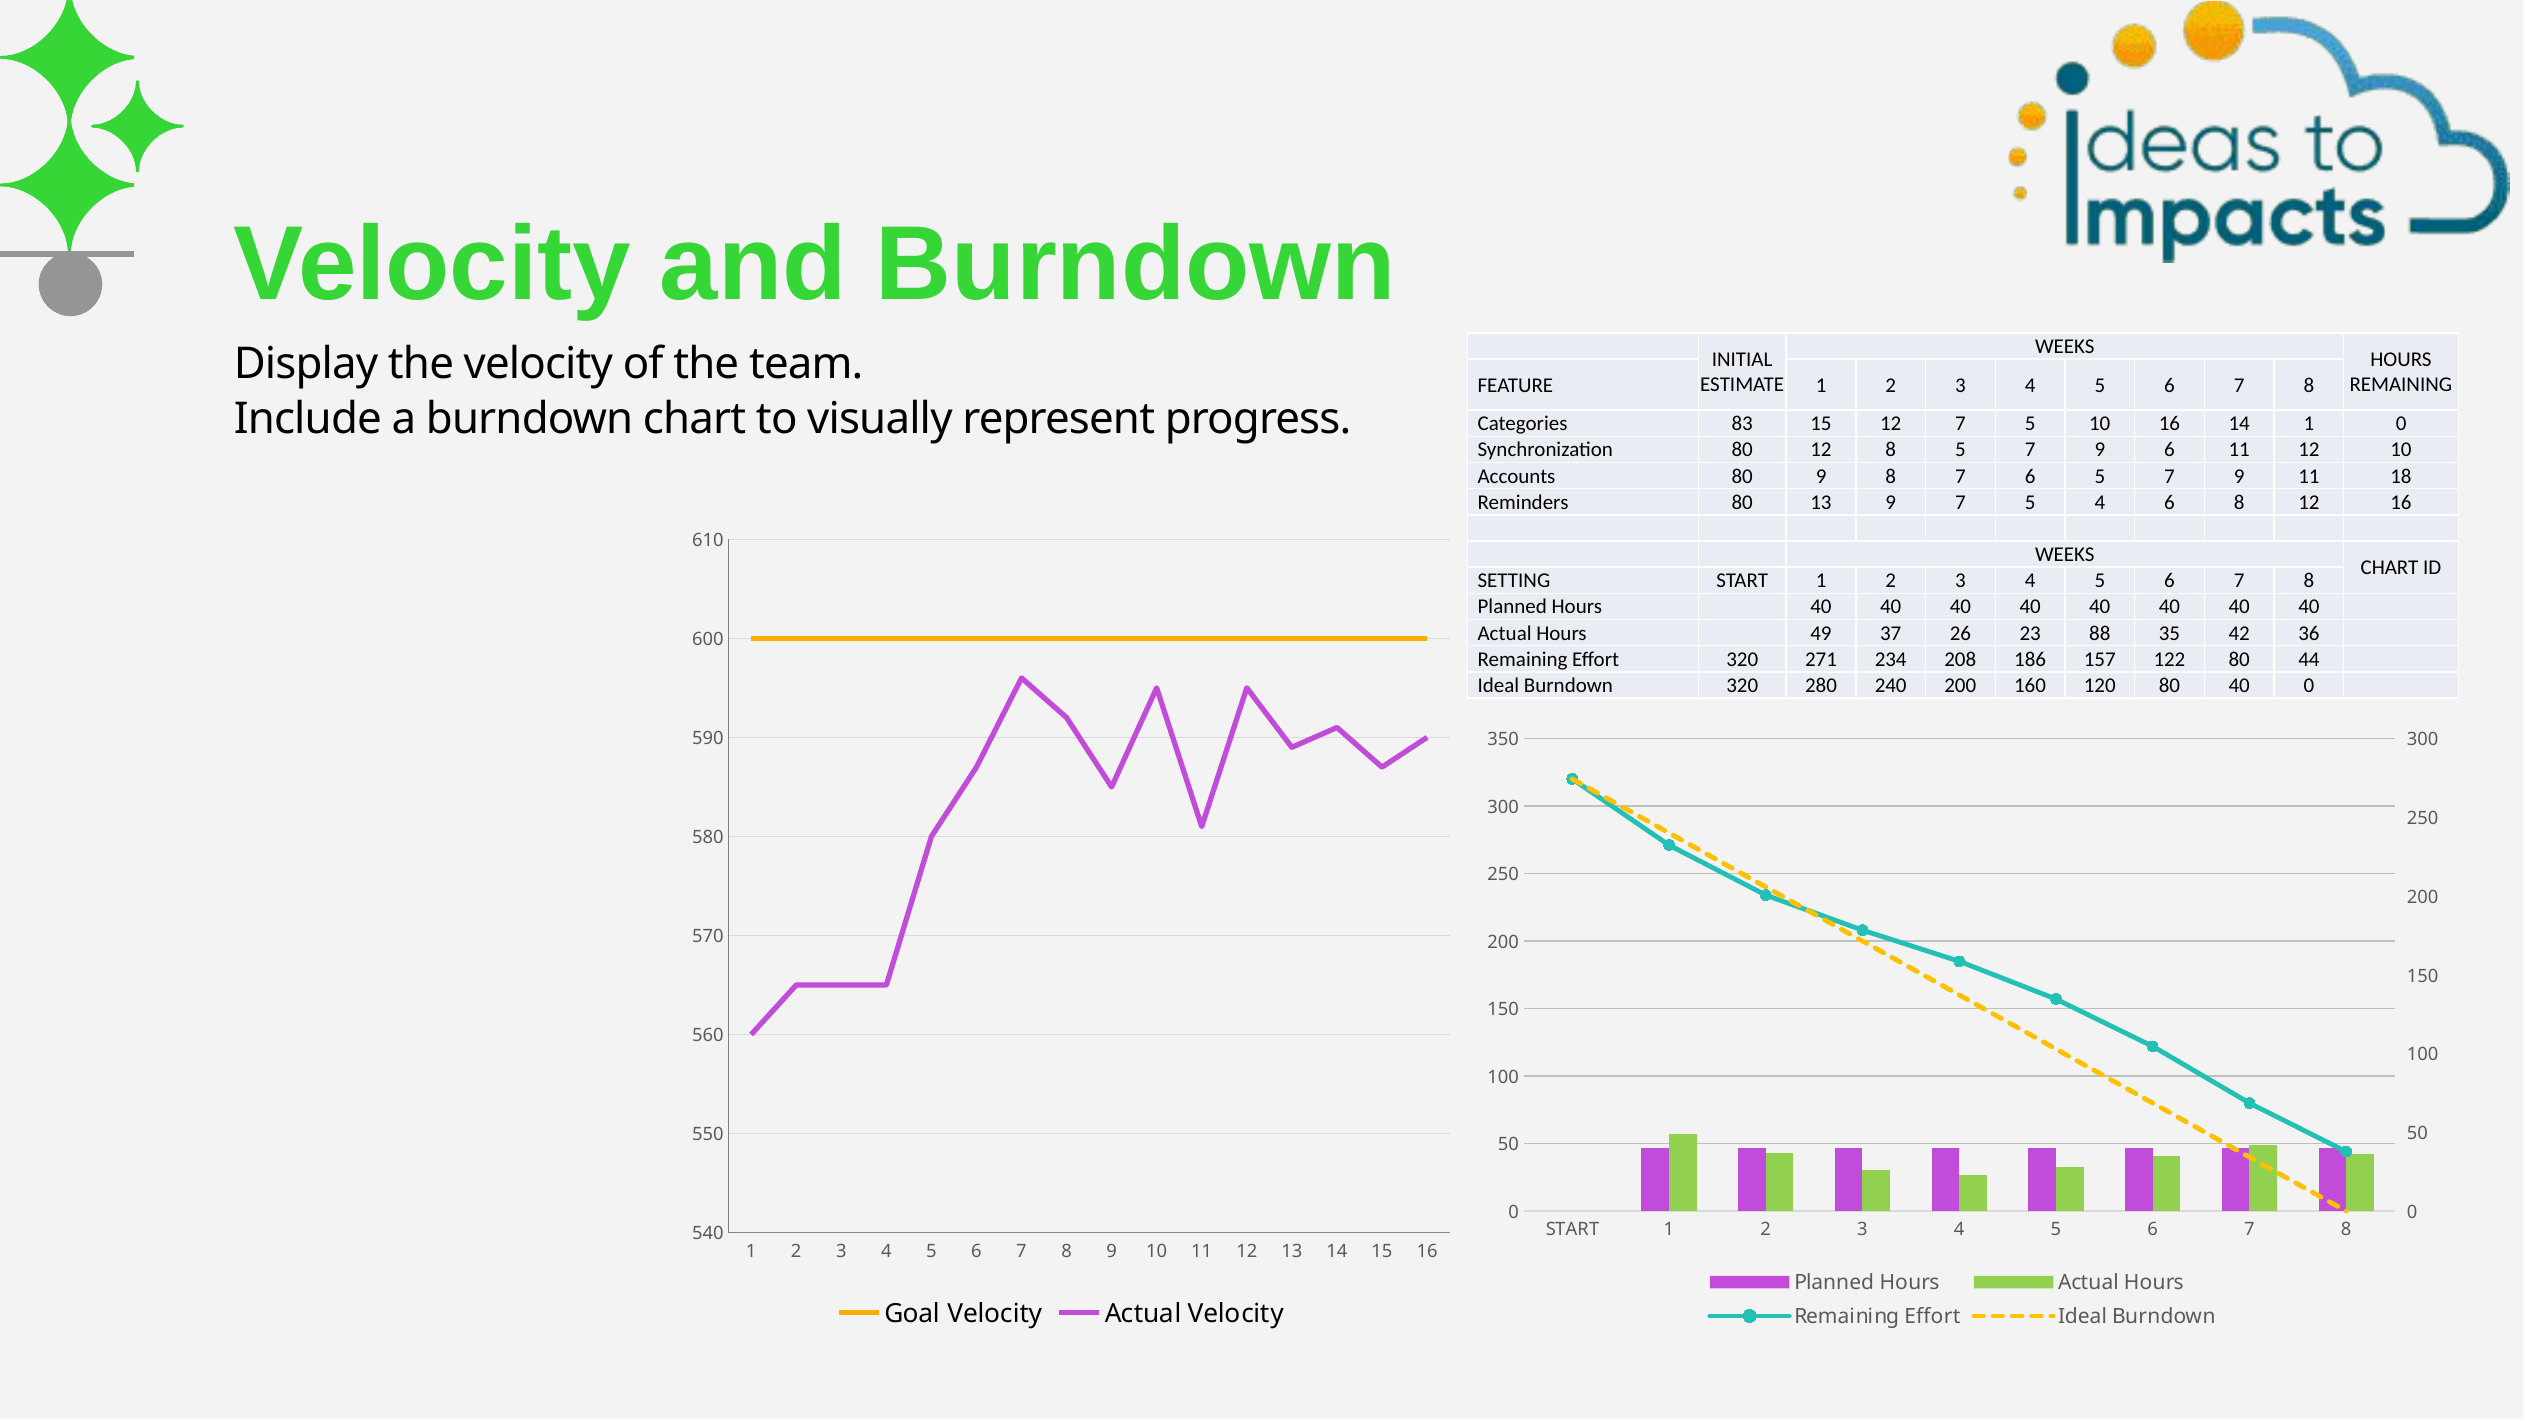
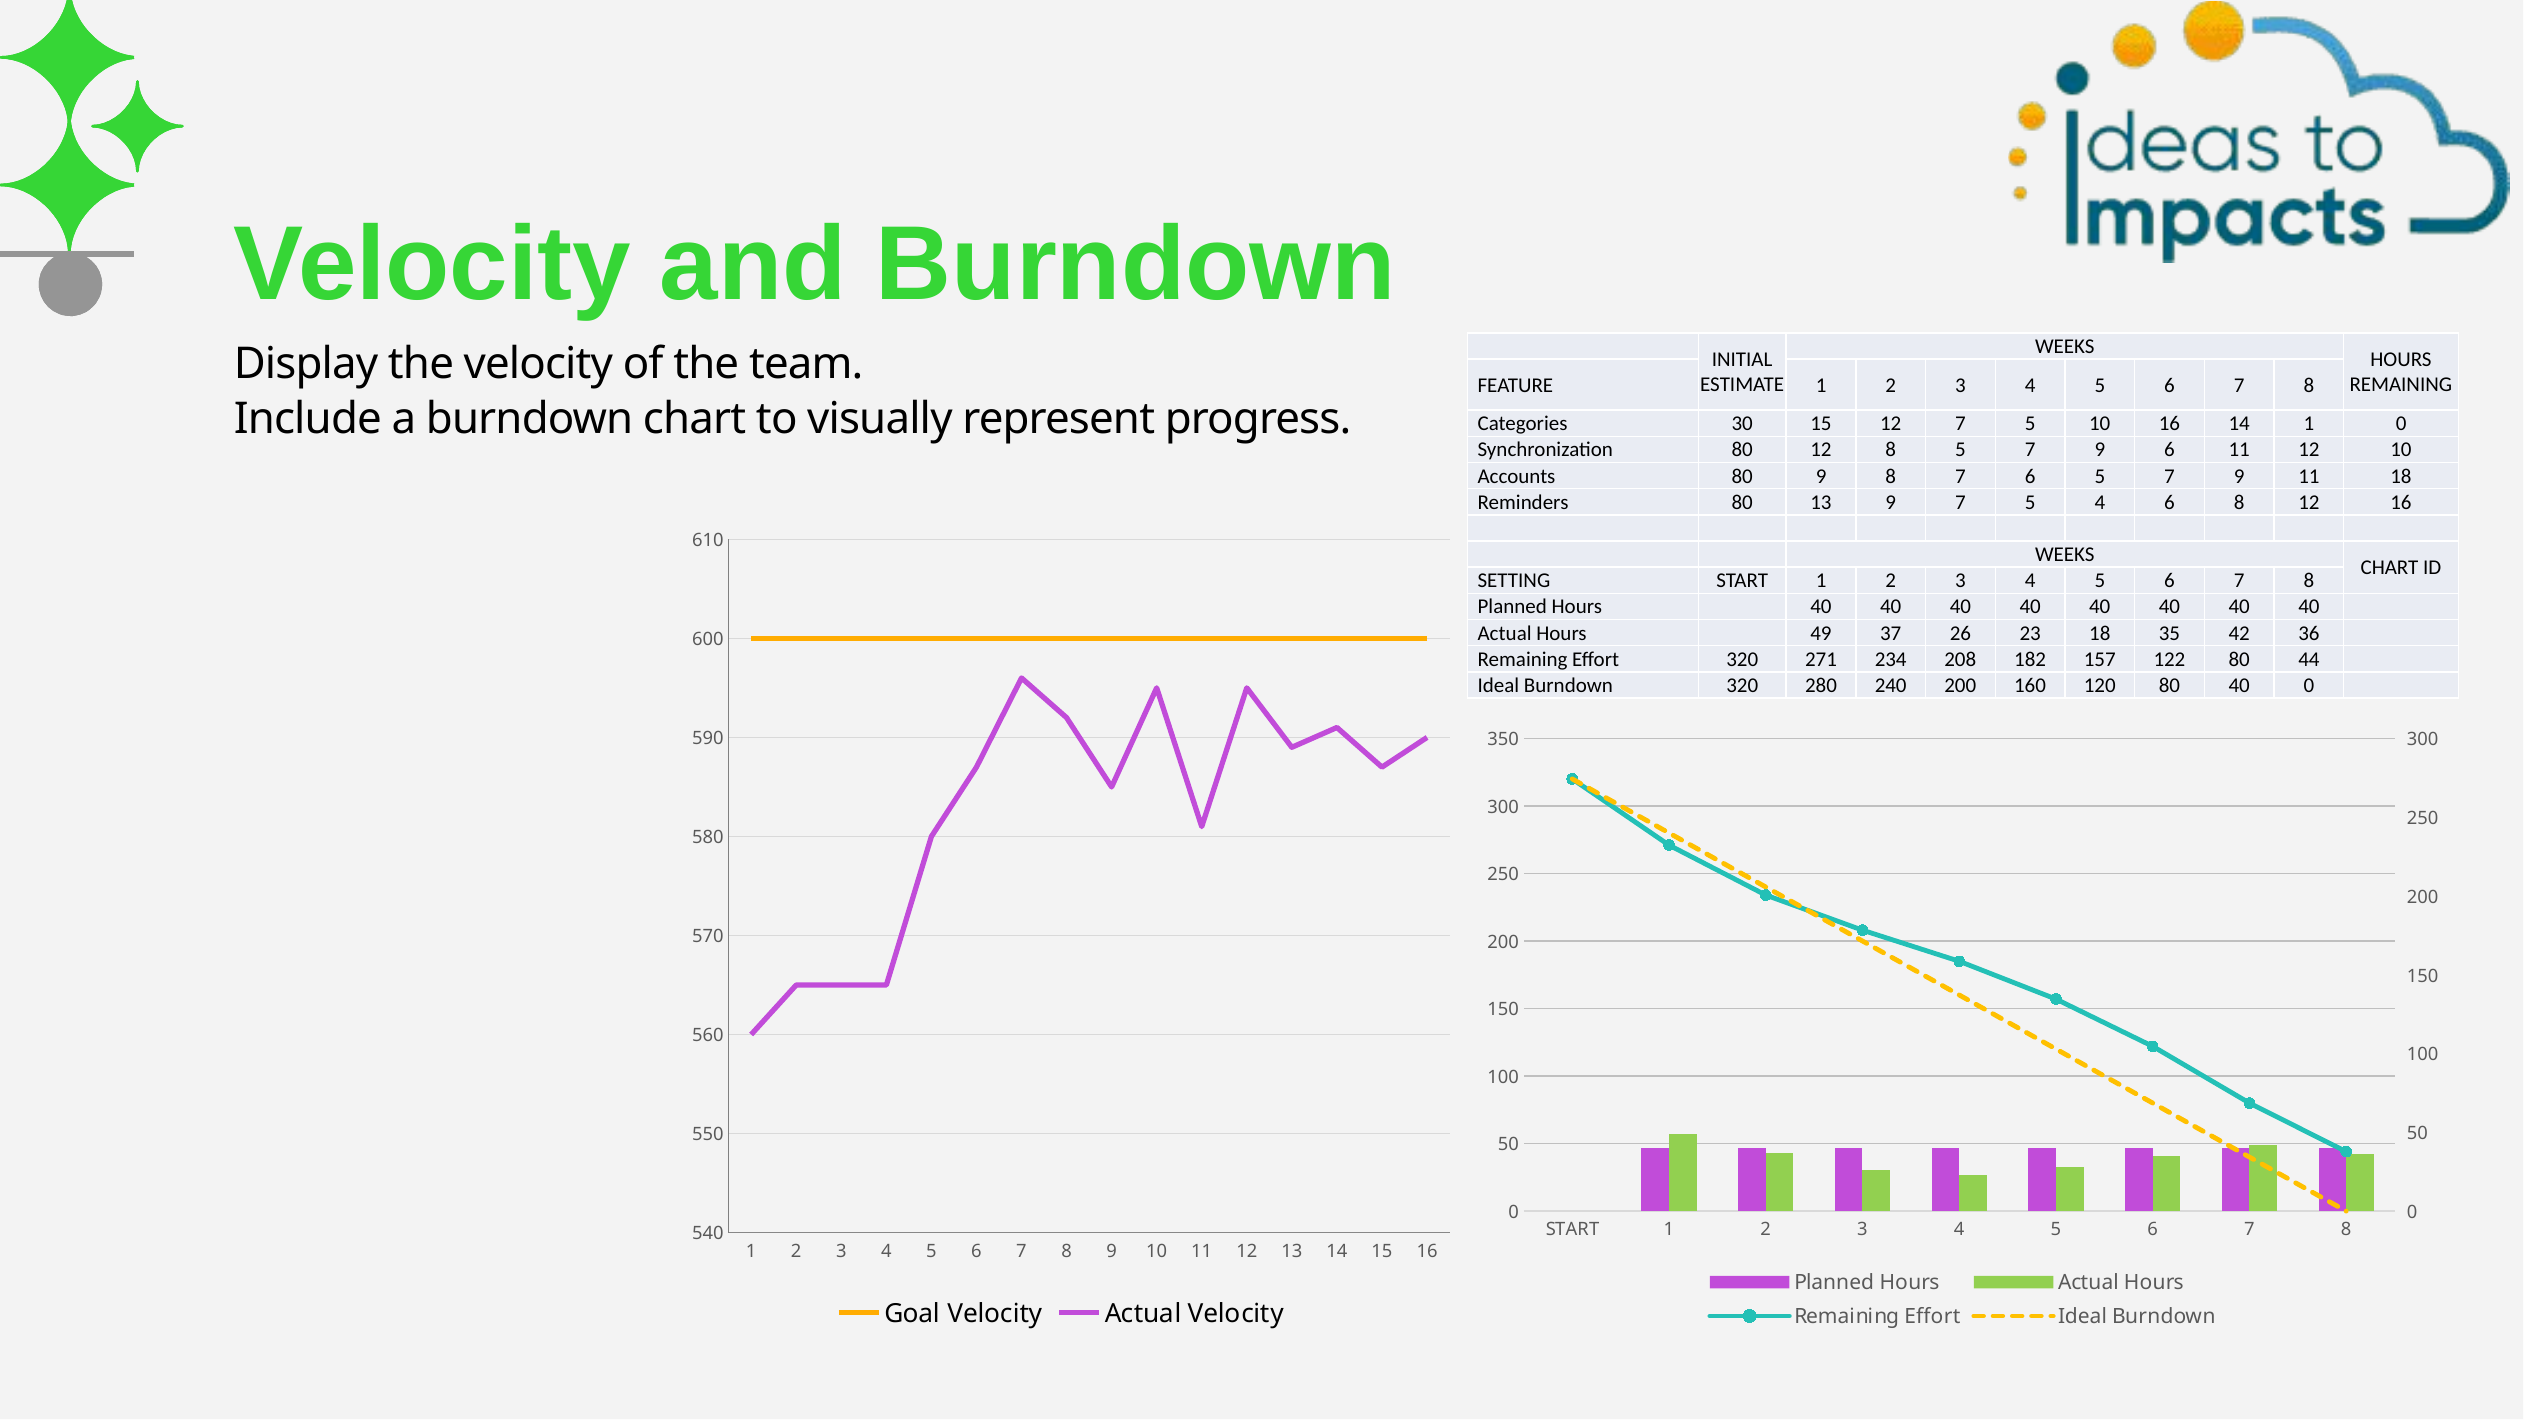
83: 83 -> 30
23 88: 88 -> 18
186: 186 -> 182
